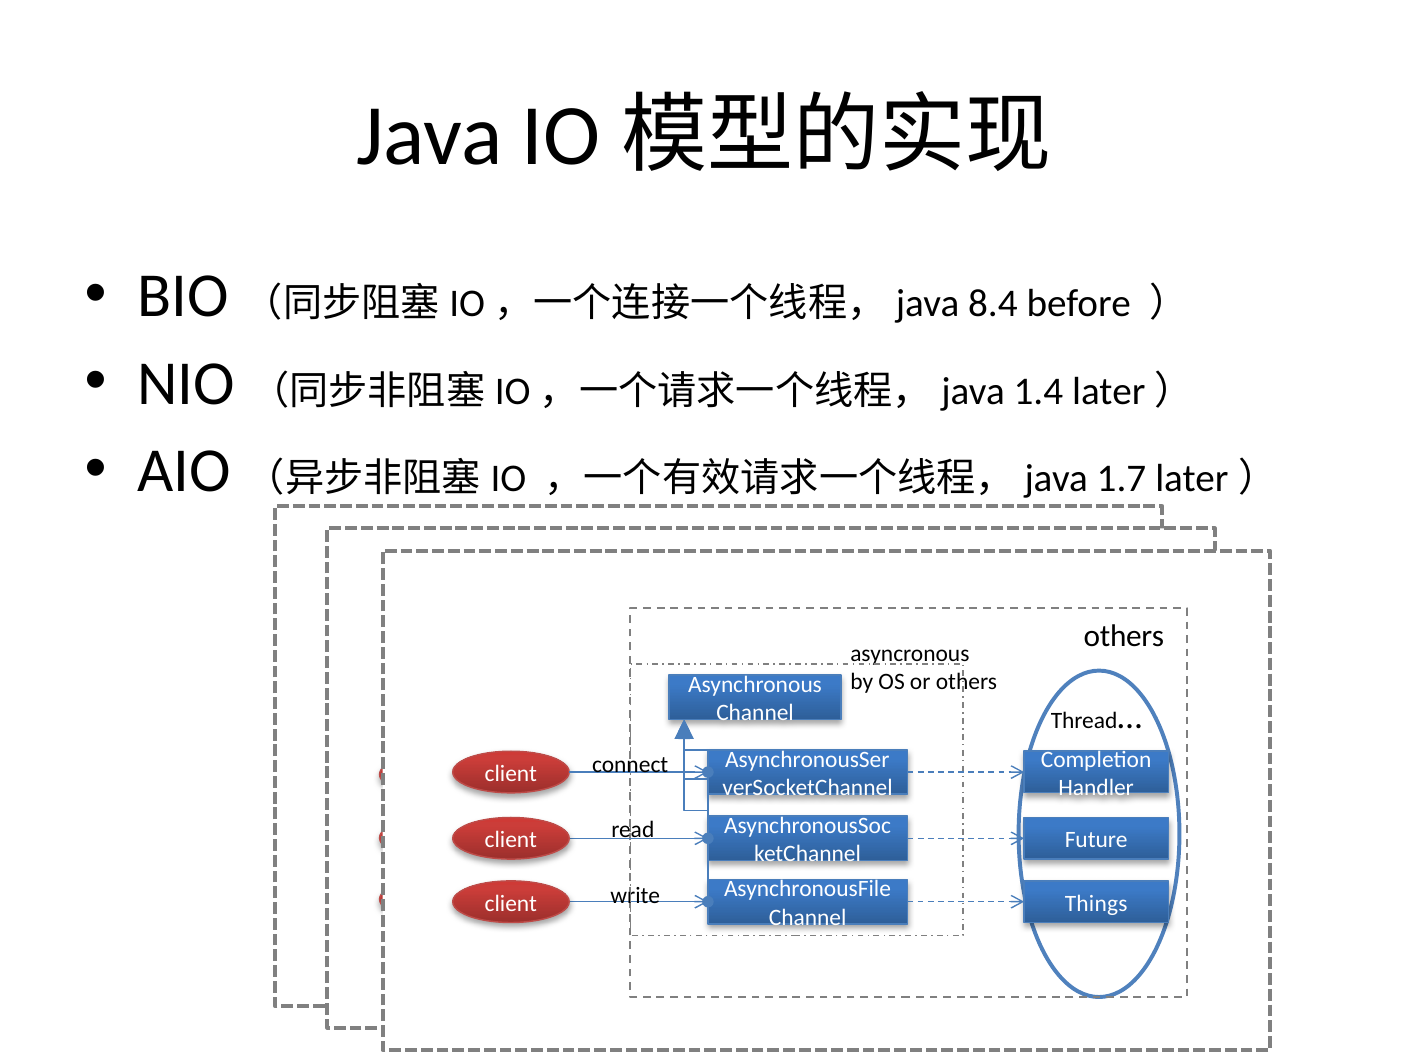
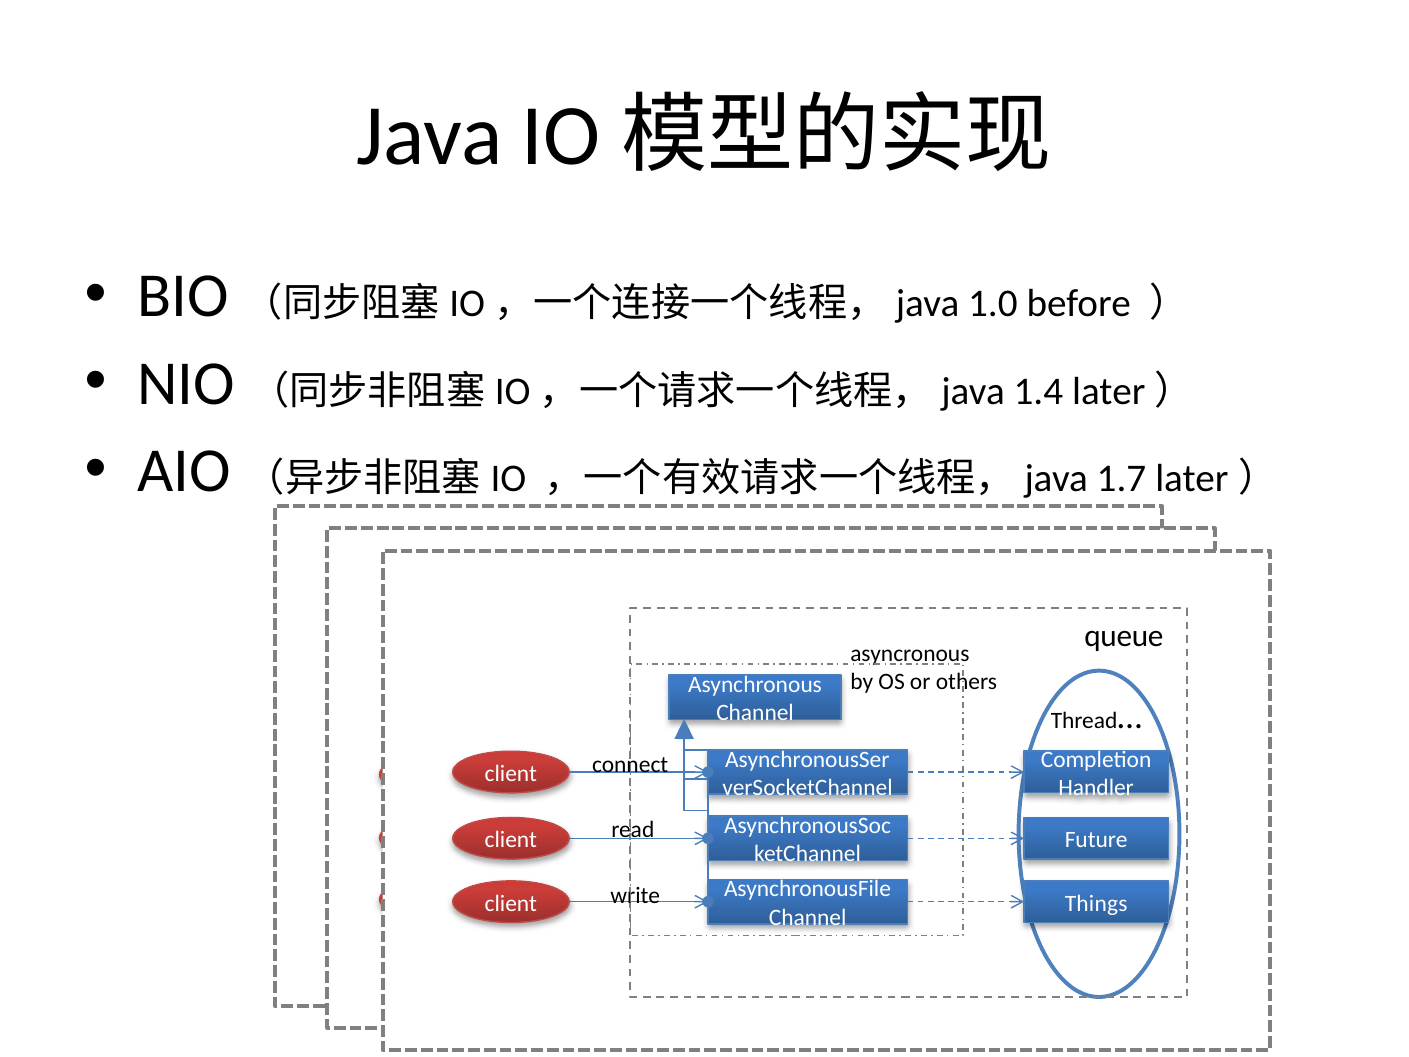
8.4: 8.4 -> 1.0
others at (1124, 636): others -> queue
